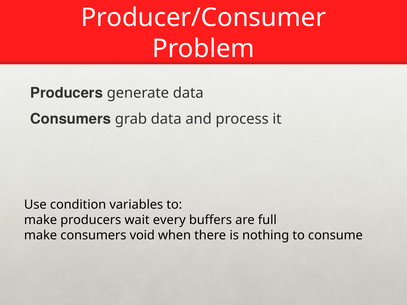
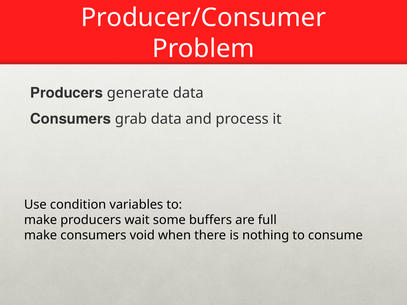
every: every -> some
